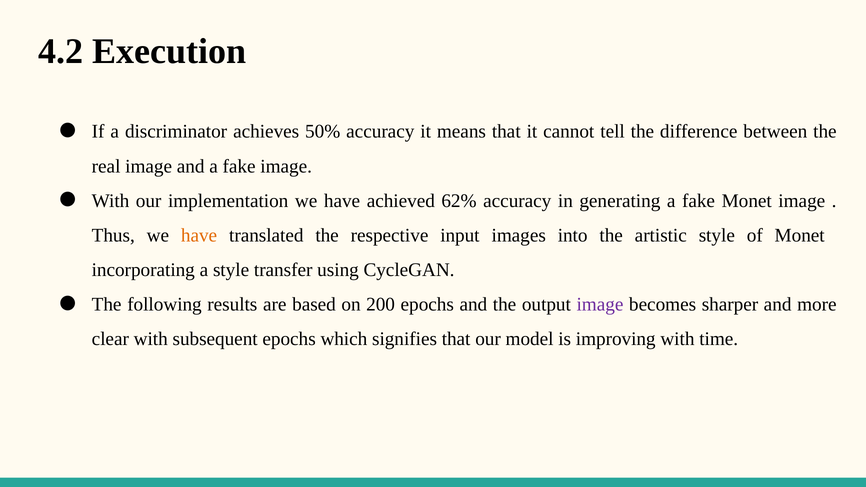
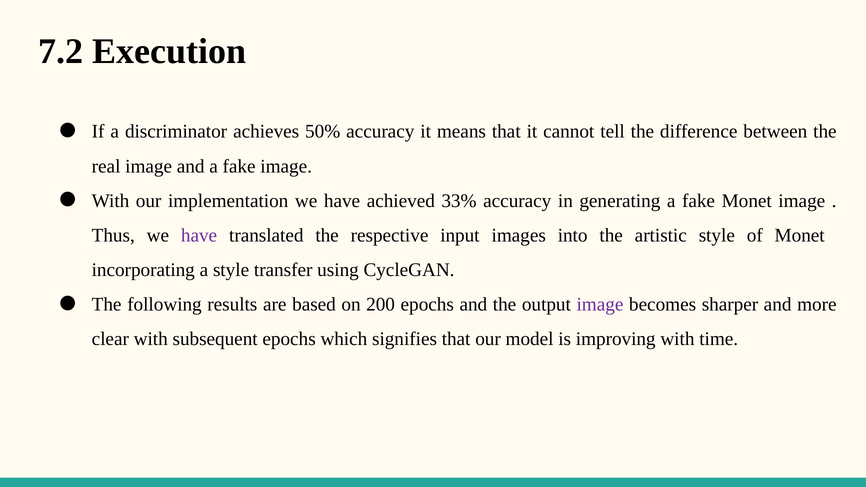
4.2: 4.2 -> 7.2
62%: 62% -> 33%
have at (199, 235) colour: orange -> purple
